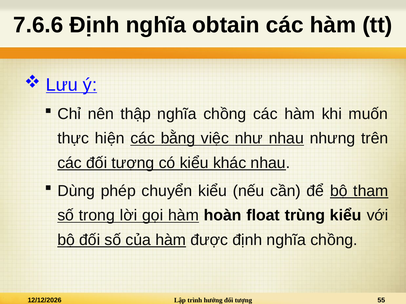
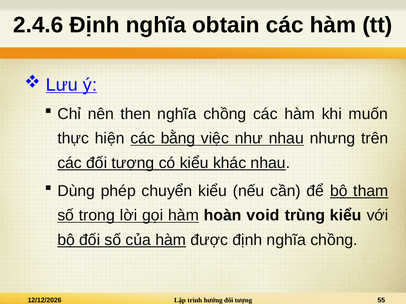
7.6.6: 7.6.6 -> 2.4.6
thập: thập -> then
float: float -> void
